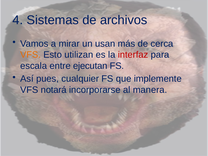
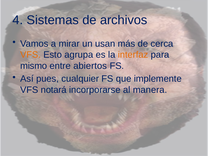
utilizan: utilizan -> agrupa
interfaz colour: red -> orange
escala: escala -> mismo
ejecutan: ejecutan -> abiertos
